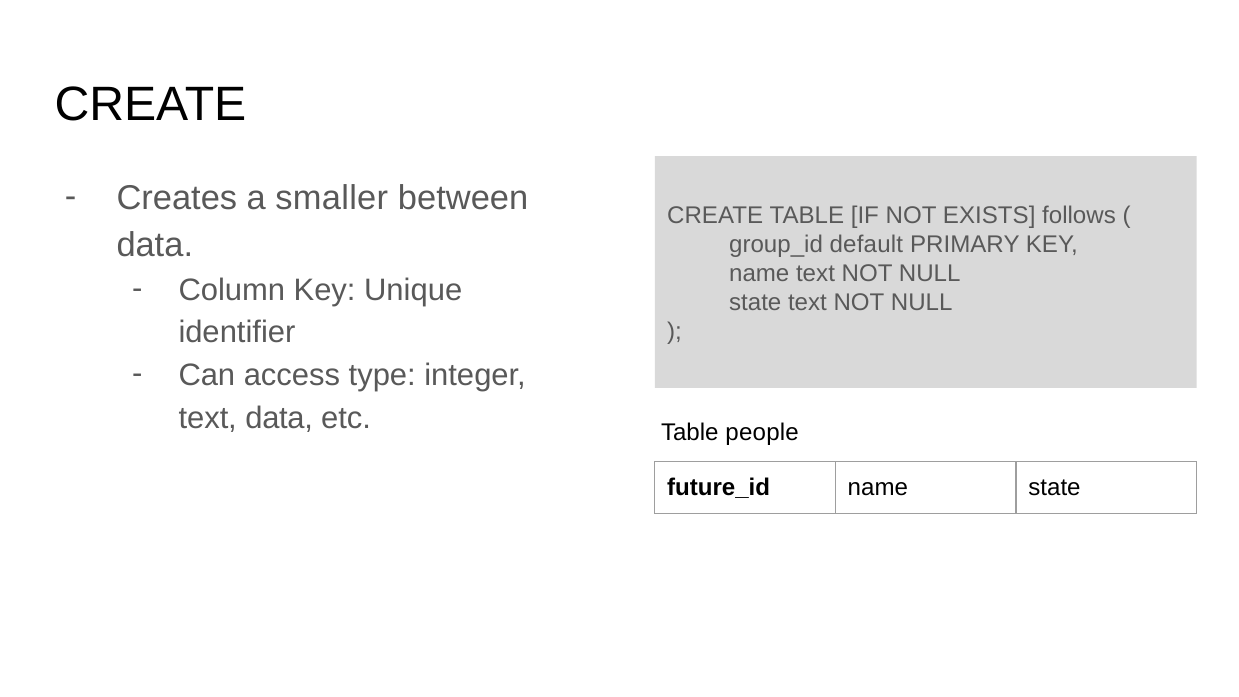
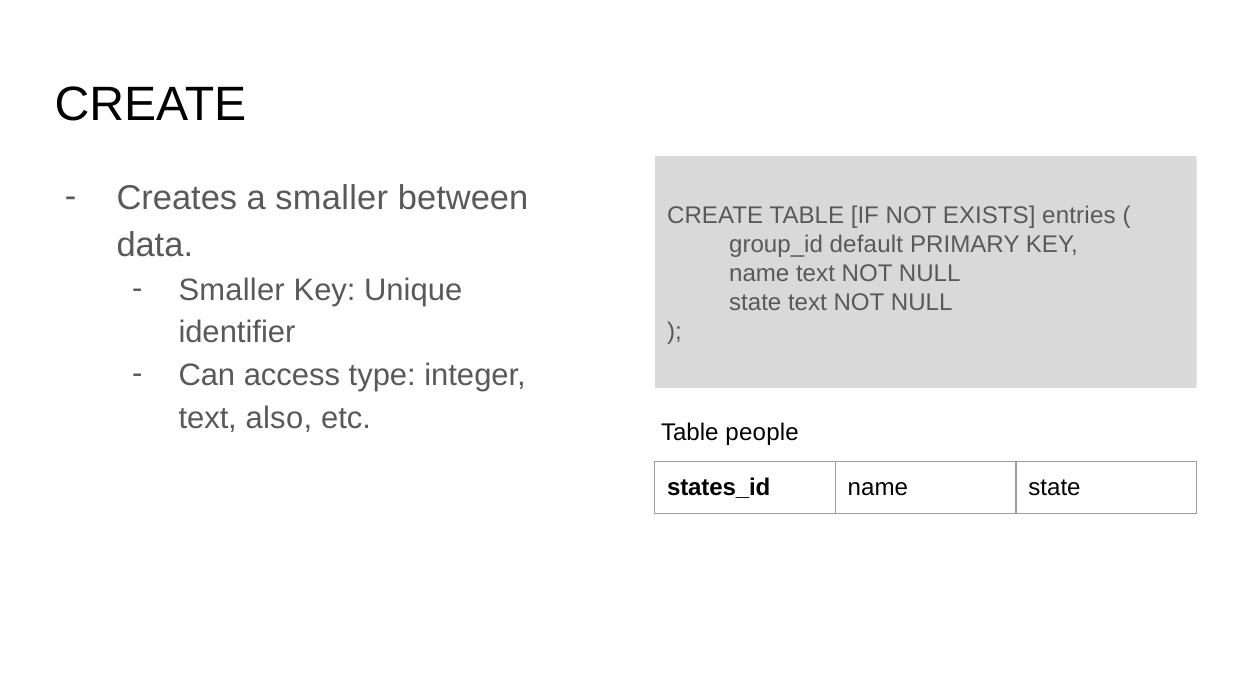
follows: follows -> entries
Column at (232, 290): Column -> Smaller
text data: data -> also
future_id: future_id -> states_id
